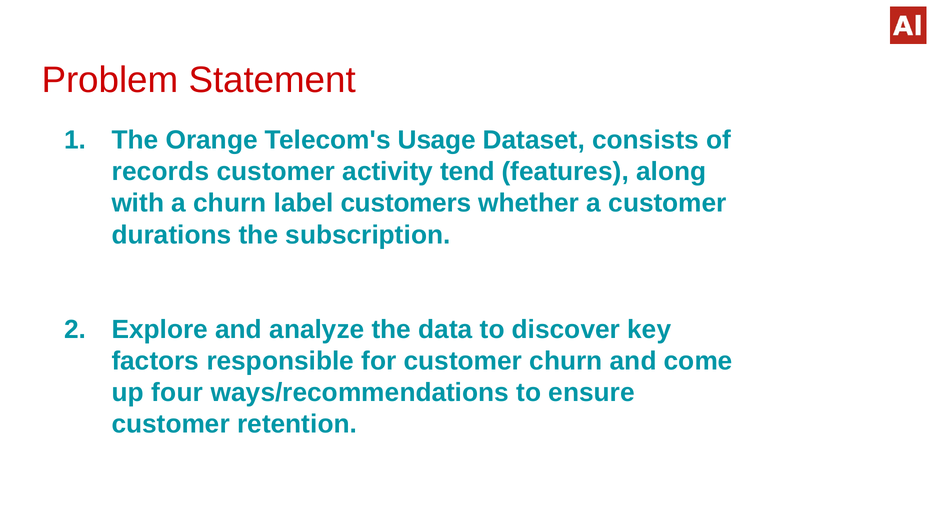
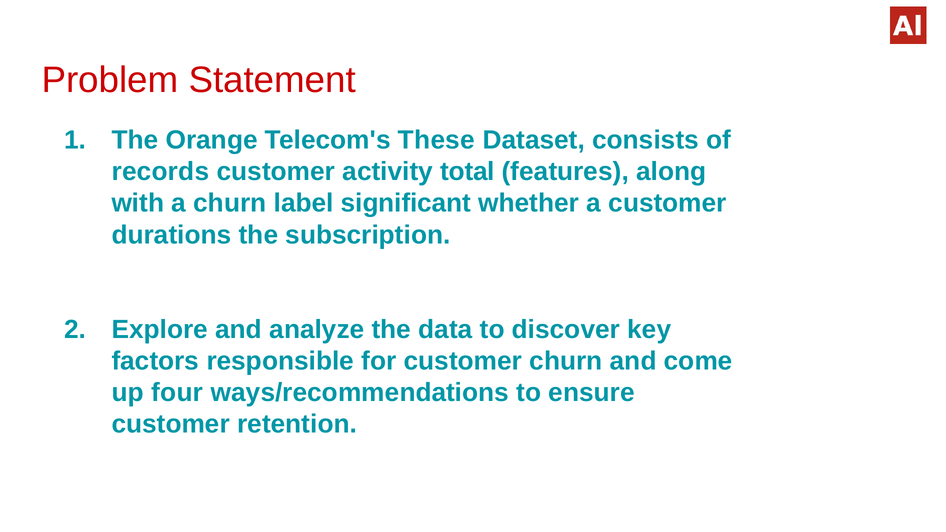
Usage: Usage -> These
tend: tend -> total
customers: customers -> significant
